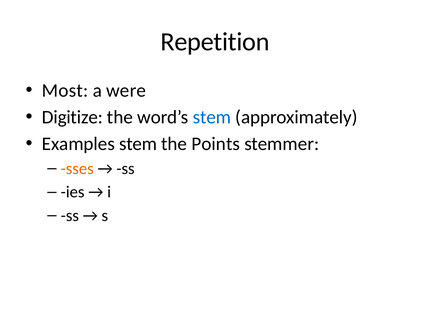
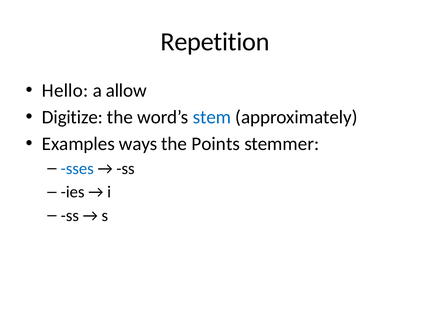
Most: Most -> Hello
were: were -> allow
Examples stem: stem -> ways
sses colour: orange -> blue
